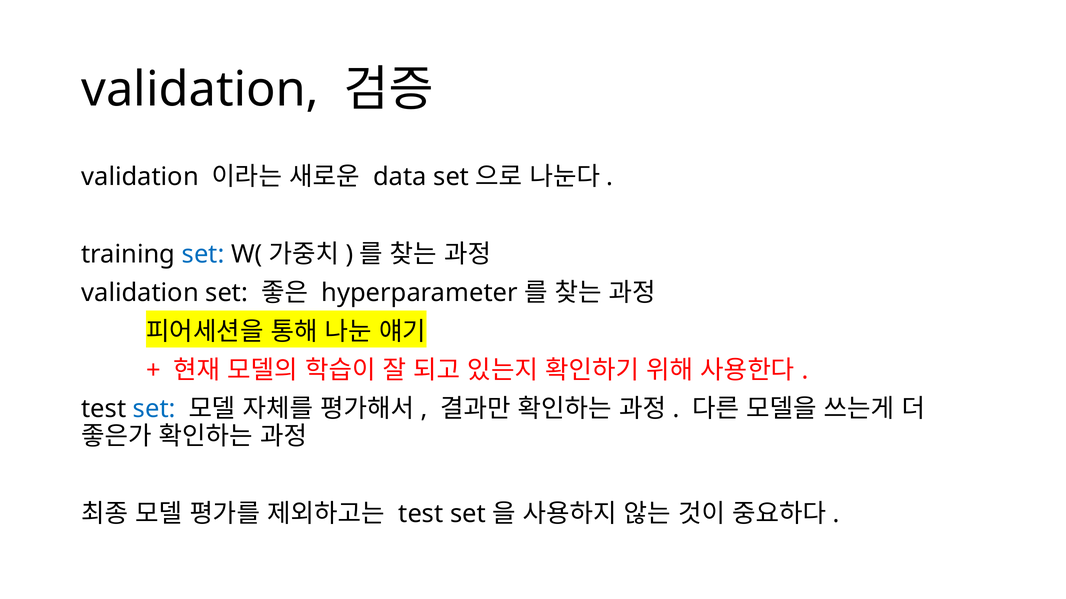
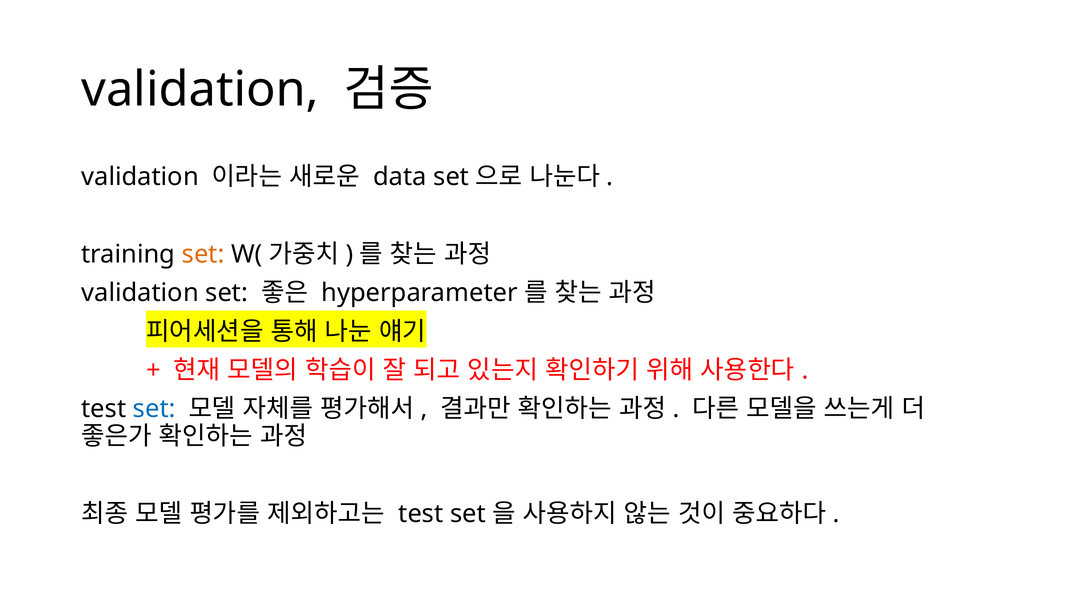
set at (203, 255) colour: blue -> orange
